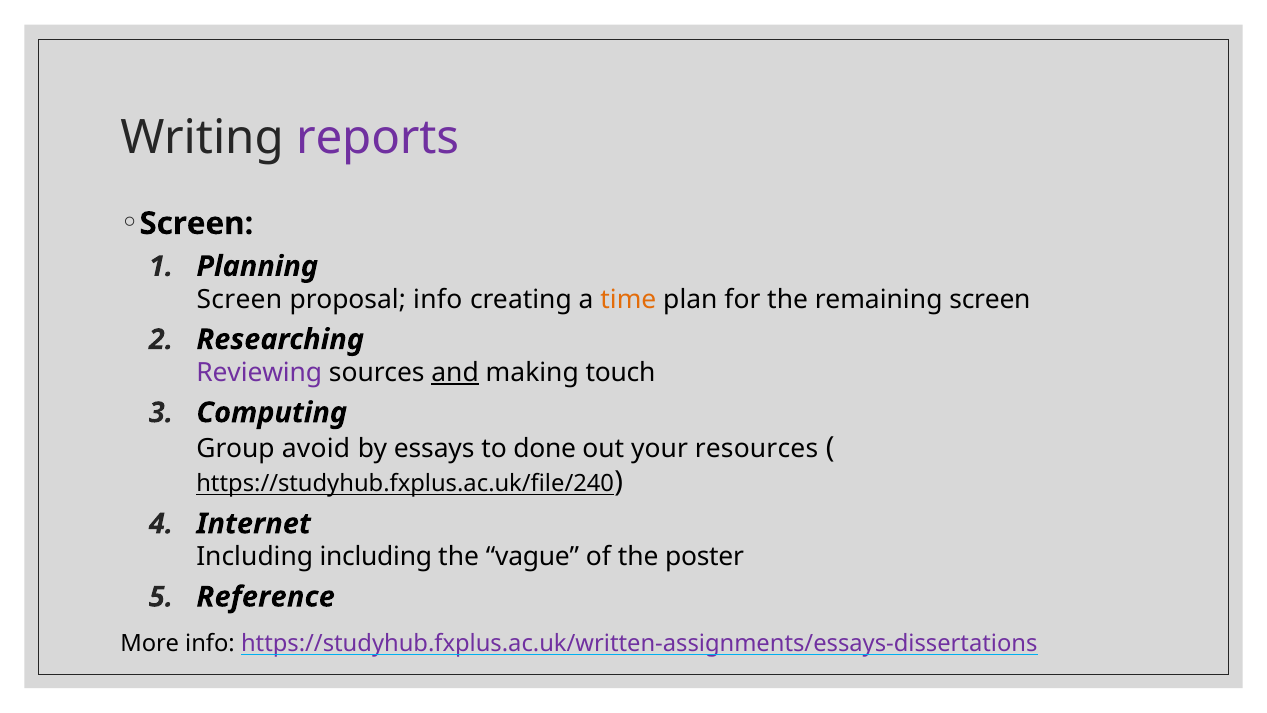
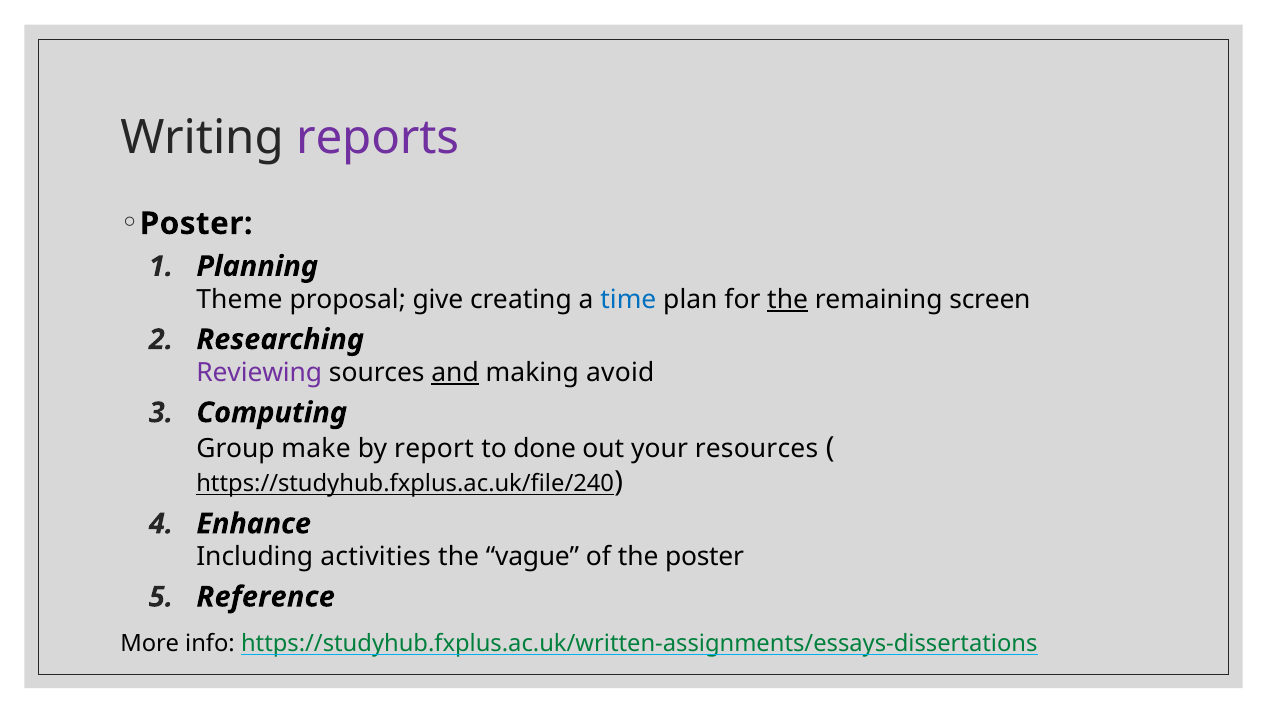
Screen at (196, 223): Screen -> Poster
Screen at (239, 299): Screen -> Theme
proposal info: info -> give
time colour: orange -> blue
the at (788, 299) underline: none -> present
touch: touch -> avoid
avoid: avoid -> make
essays: essays -> report
Internet: Internet -> Enhance
Including including: including -> activities
https://studyhub.fxplus.ac.uk/written-assignments/essays-dissertations colour: purple -> green
